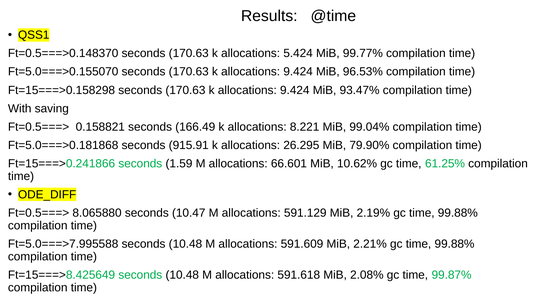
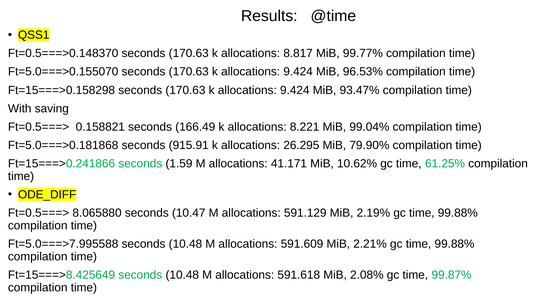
5.424: 5.424 -> 8.817
66.601: 66.601 -> 41.171
